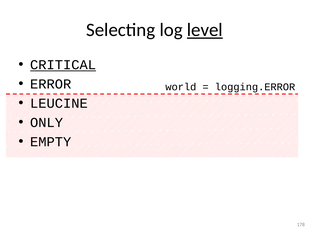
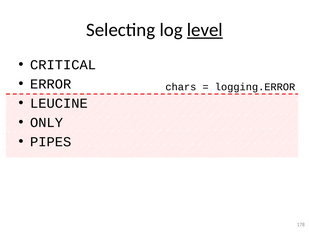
CRITICAL underline: present -> none
world: world -> chars
EMPTY: EMPTY -> PIPES
